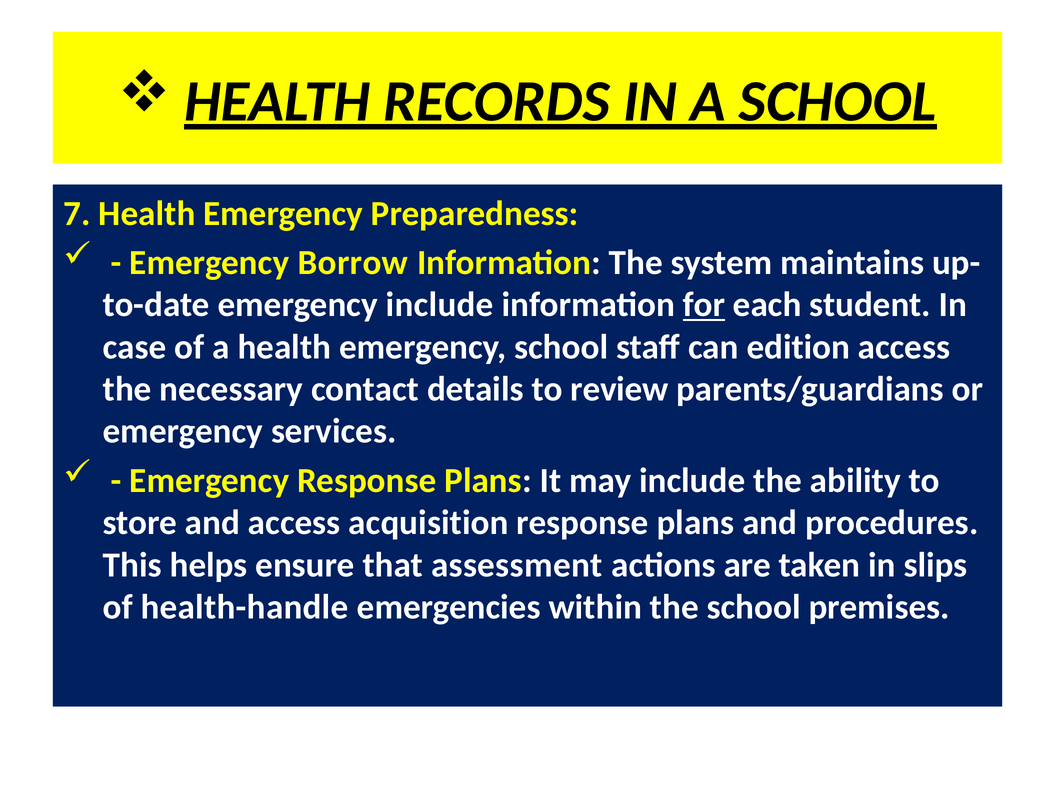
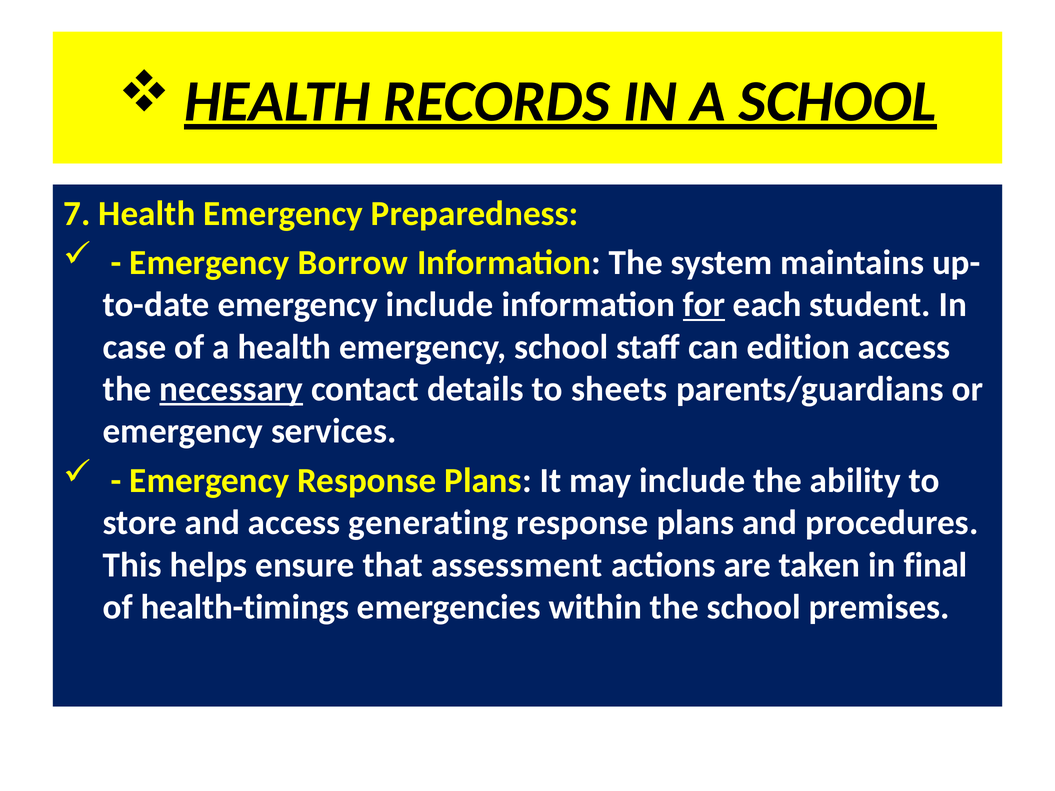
necessary underline: none -> present
review: review -> sheets
acquisition: acquisition -> generating
slips: slips -> final
health-handle: health-handle -> health-timings
